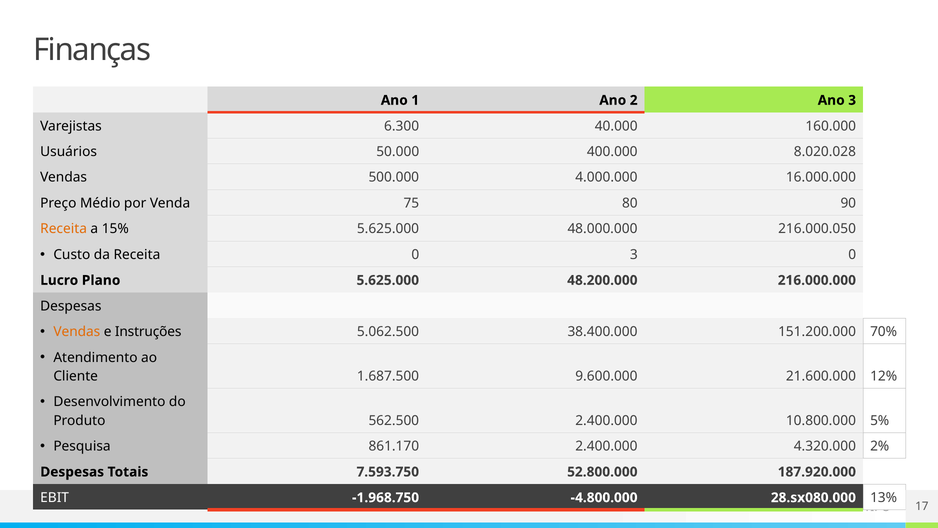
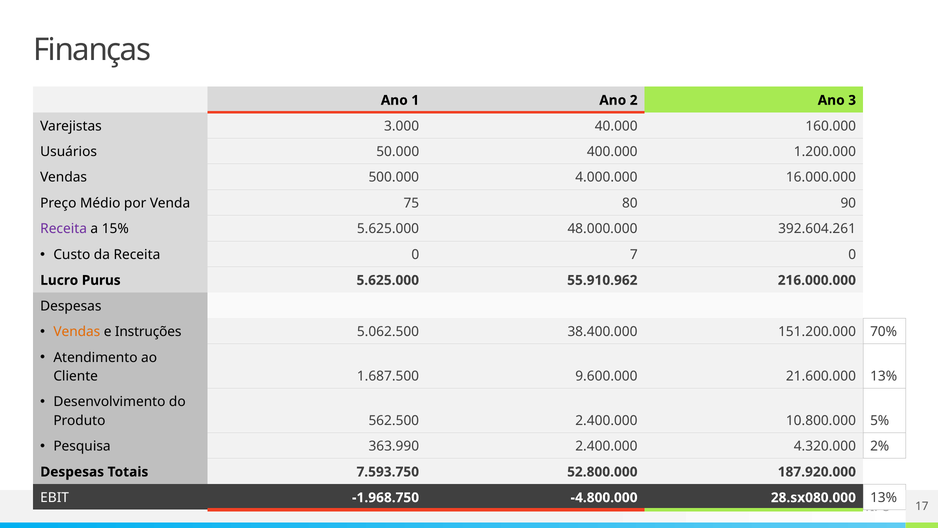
6.300: 6.300 -> 3.000
8.020.028: 8.020.028 -> 1.200.000
Receita at (64, 229) colour: orange -> purple
216.000.050: 216.000.050 -> 392.604.261
0 3: 3 -> 7
Plano: Plano -> Purus
48.200.000: 48.200.000 -> 55.910.962
21.600.000 12%: 12% -> 13%
861.170: 861.170 -> 363.990
